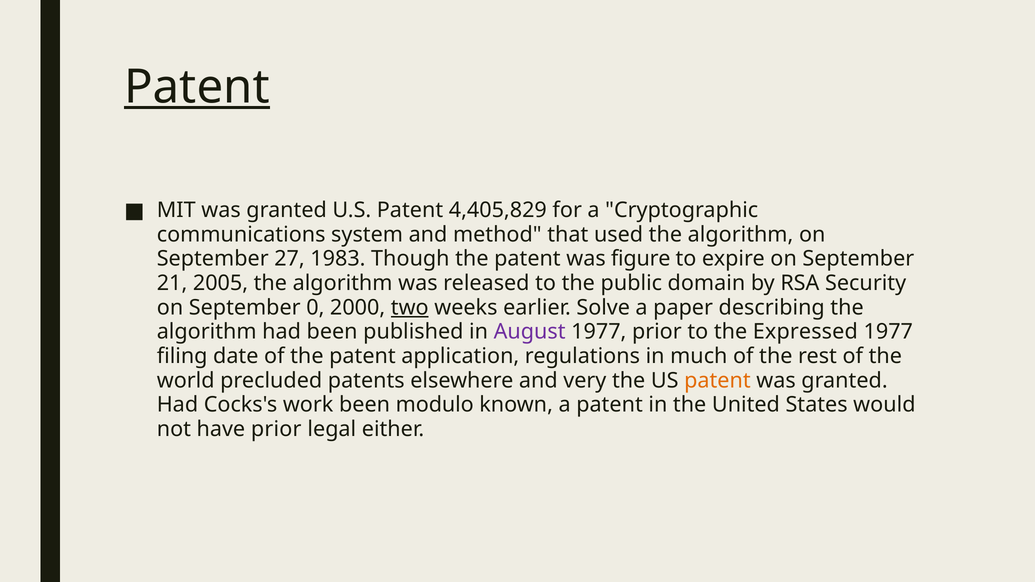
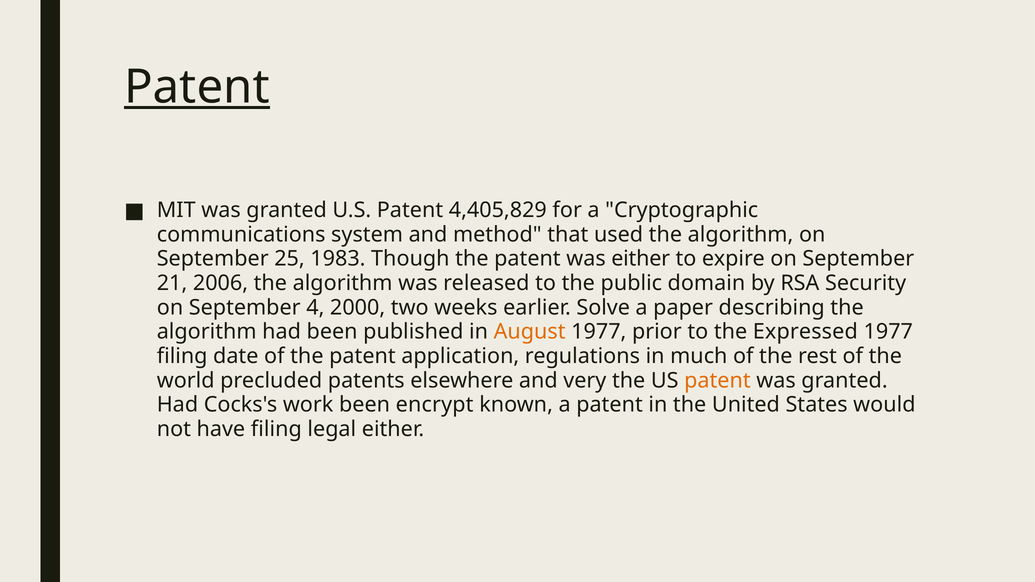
27: 27 -> 25
was figure: figure -> either
2005: 2005 -> 2006
0: 0 -> 4
two underline: present -> none
August colour: purple -> orange
modulo: modulo -> encrypt
have prior: prior -> filing
